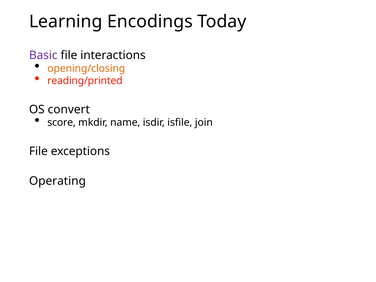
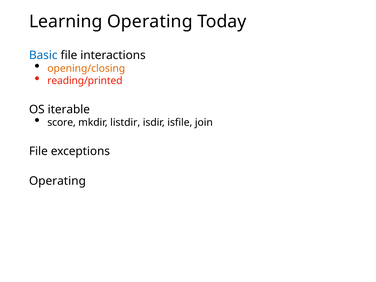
Learning Encodings: Encodings -> Operating
Basic colour: purple -> blue
convert: convert -> iterable
name: name -> listdir
